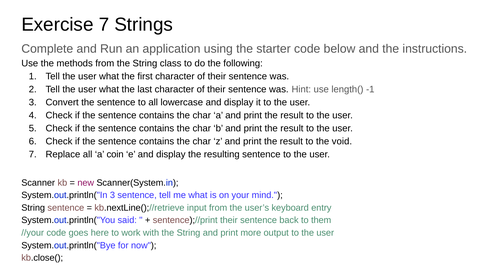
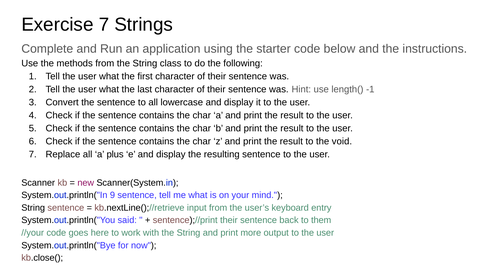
coin: coin -> plus
System.out.println("In 3: 3 -> 9
